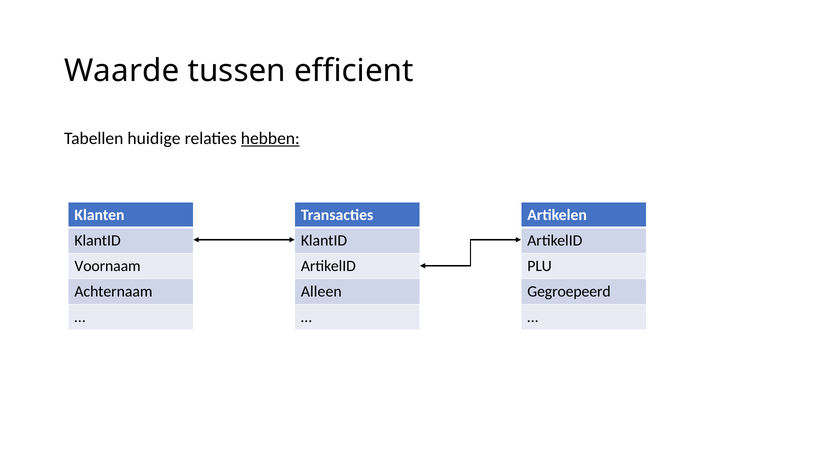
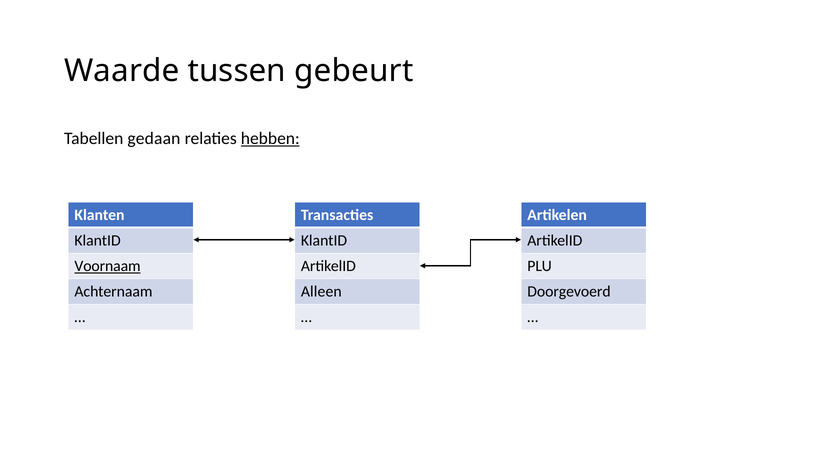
efficient: efficient -> gebeurt
huidige: huidige -> gedaan
Voornaam underline: none -> present
Gegroepeerd: Gegroepeerd -> Doorgevoerd
